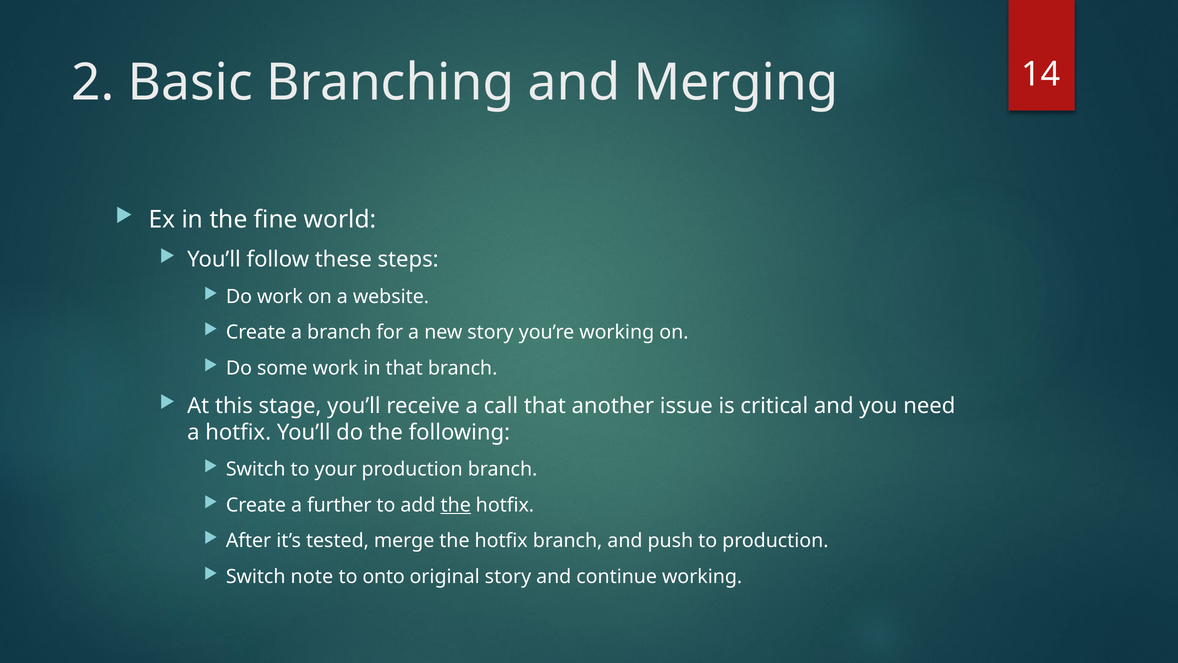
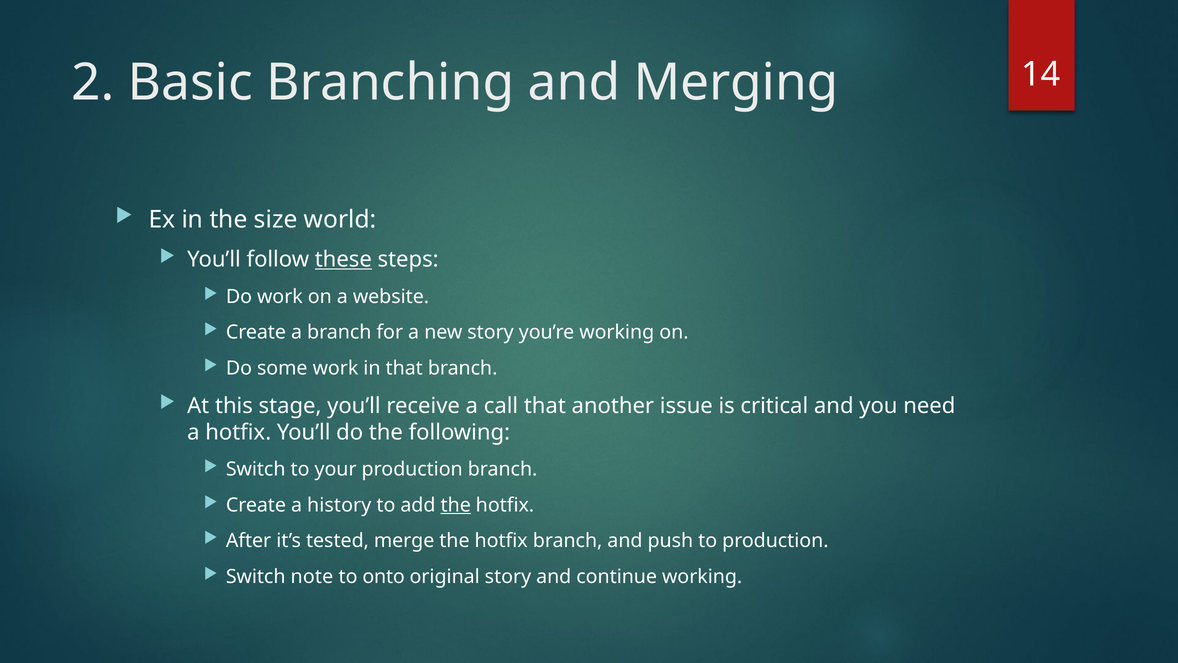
fine: fine -> size
these underline: none -> present
further: further -> history
